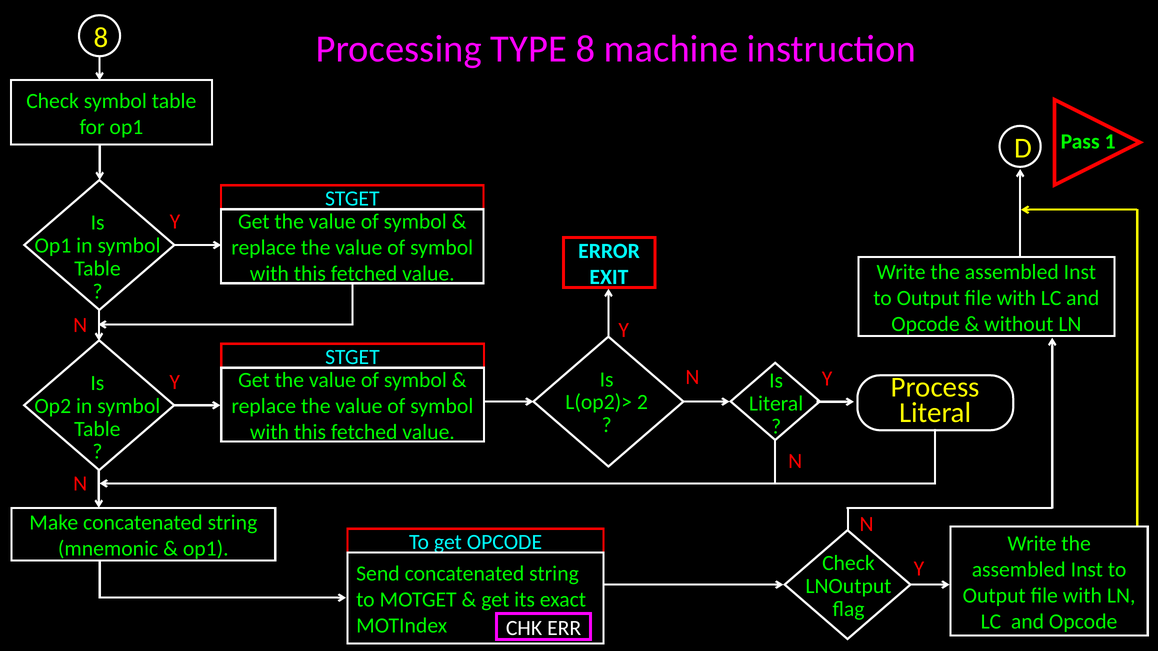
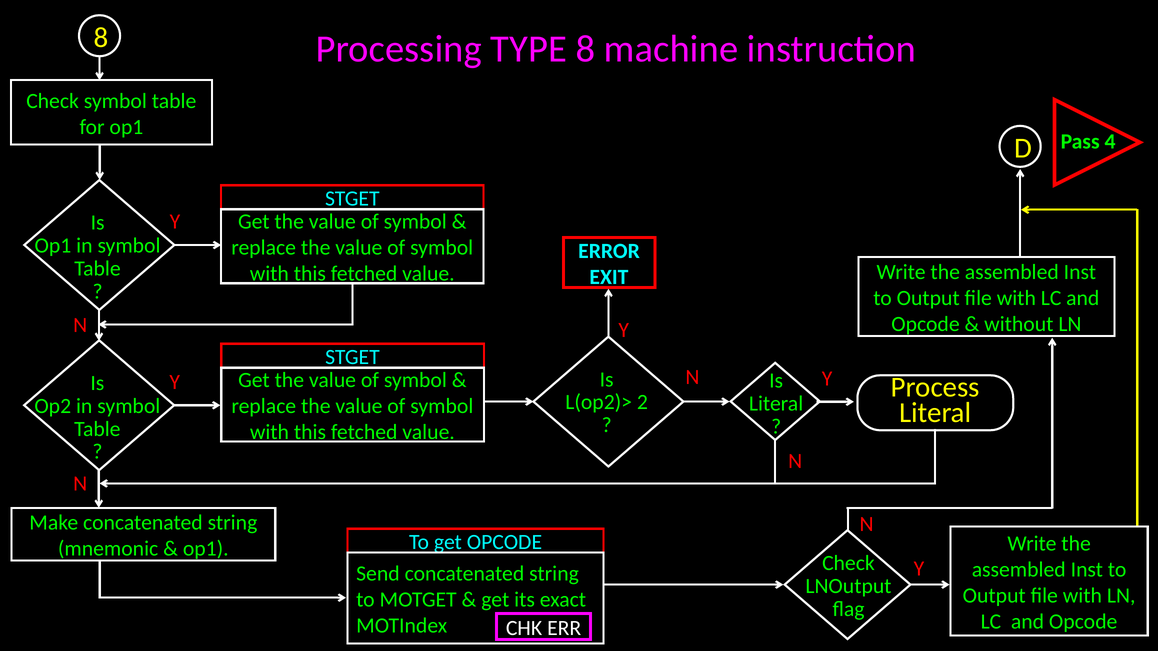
1: 1 -> 4
